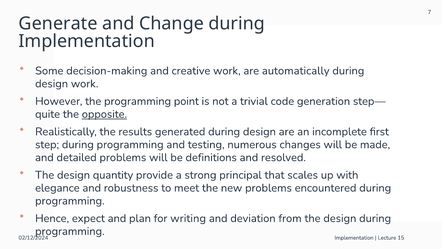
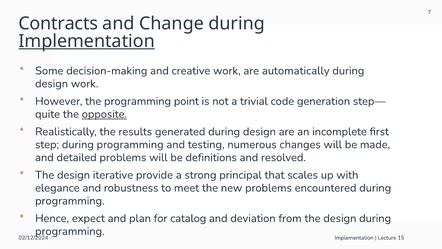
Generate: Generate -> Contracts
Implementation at (87, 41) underline: none -> present
quantity: quantity -> iterative
writing: writing -> catalog
